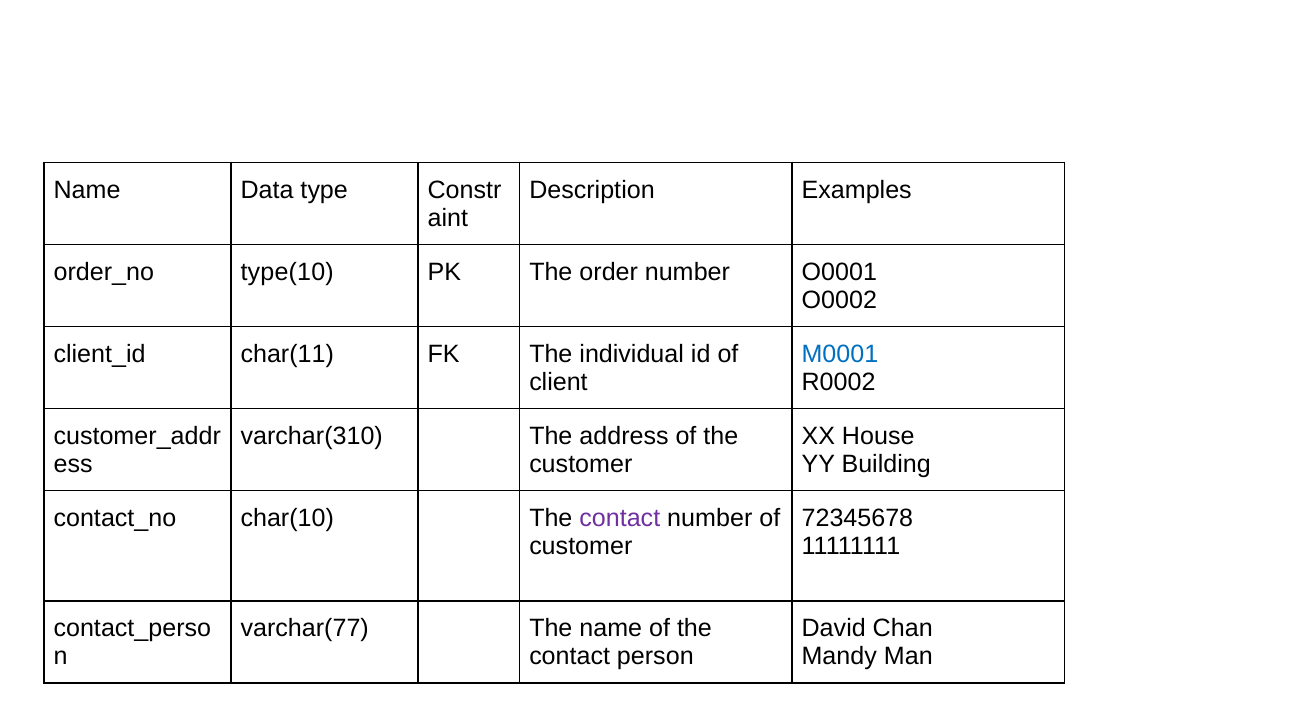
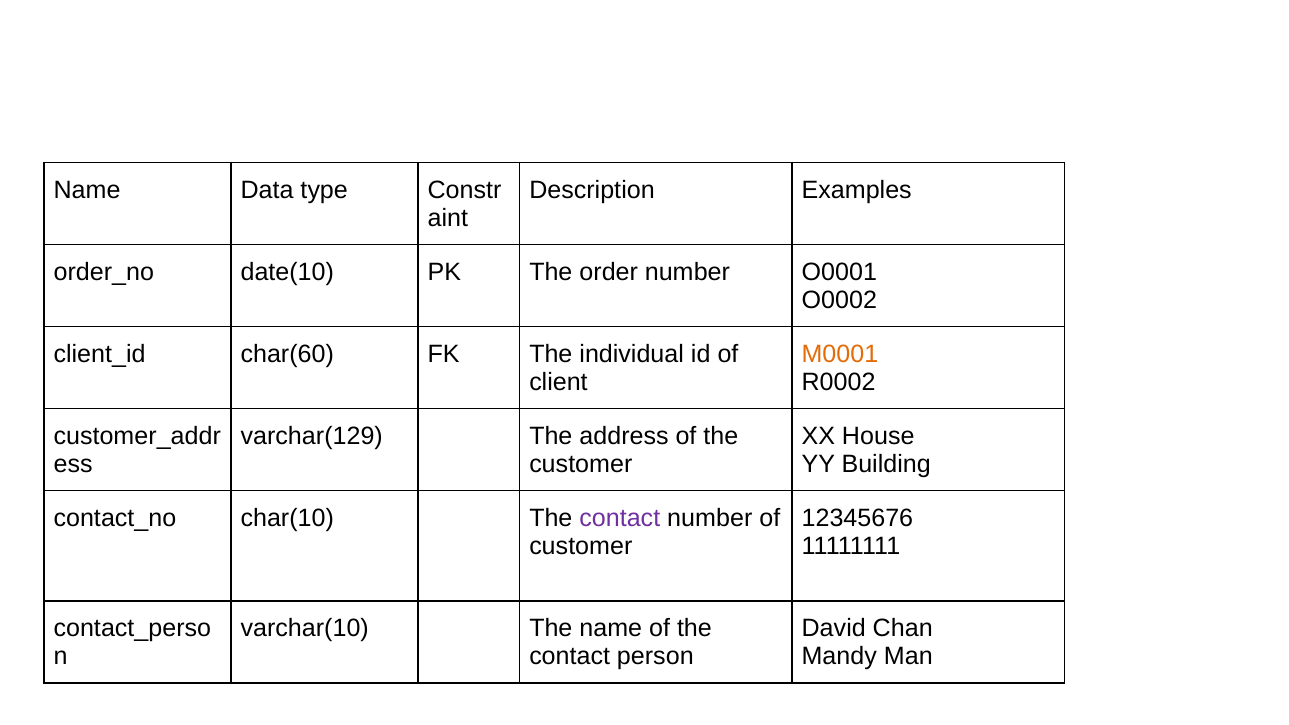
type(10: type(10 -> date(10
char(11: char(11 -> char(60
M0001 colour: blue -> orange
varchar(310: varchar(310 -> varchar(129
72345678: 72345678 -> 12345676
varchar(77: varchar(77 -> varchar(10
